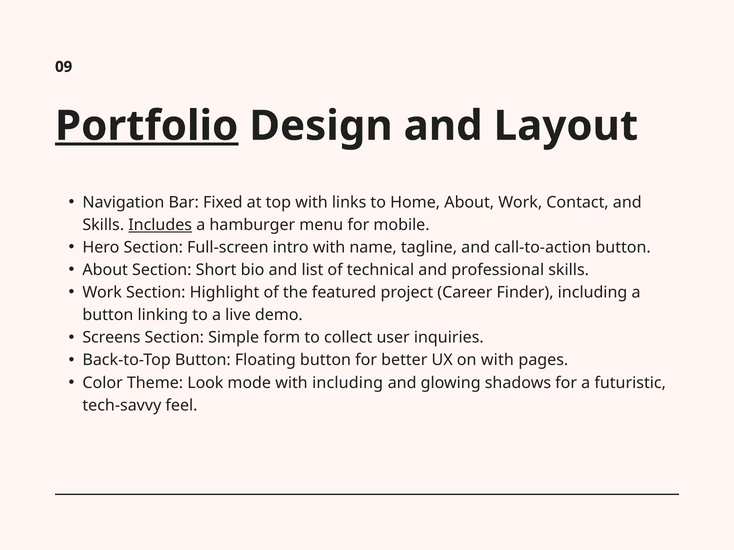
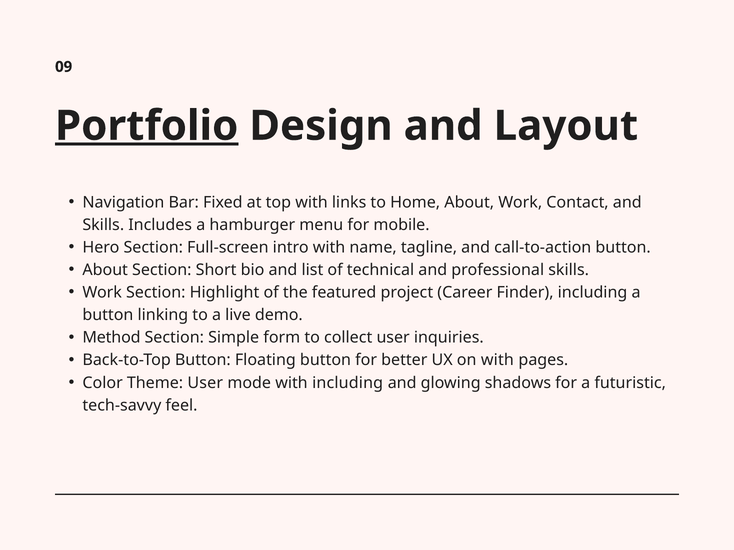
Includes underline: present -> none
Screens: Screens -> Method
Theme Look: Look -> User
